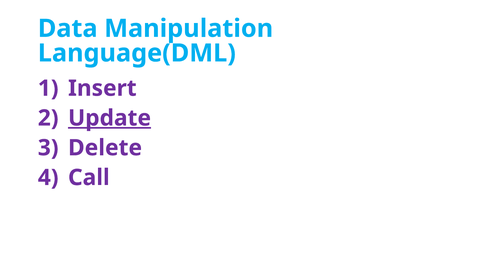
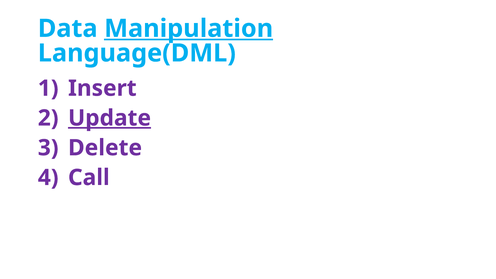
Manipulation underline: none -> present
